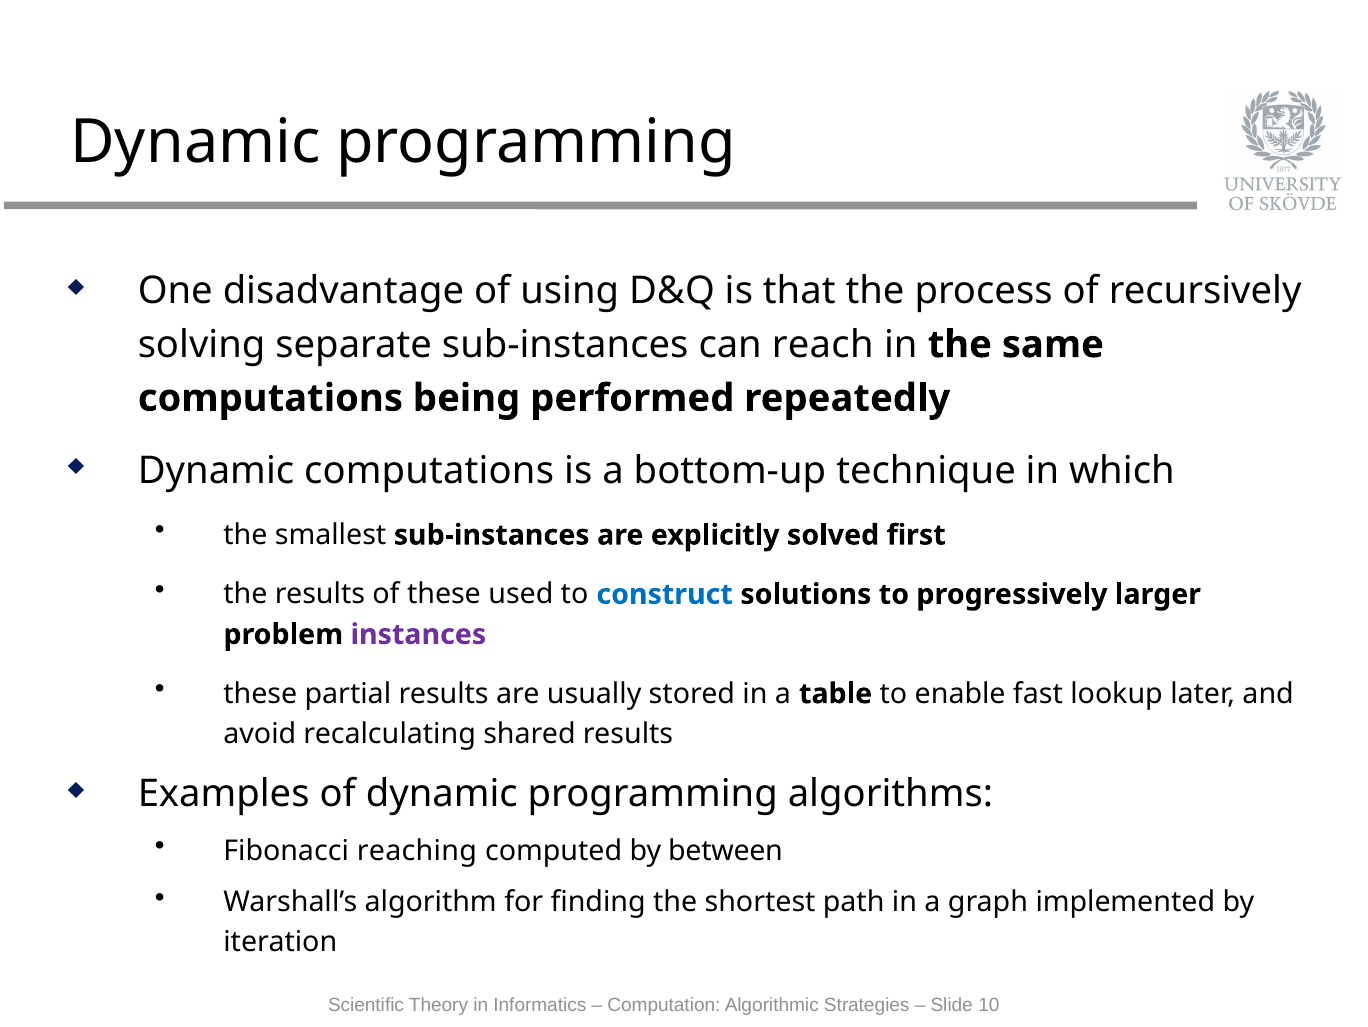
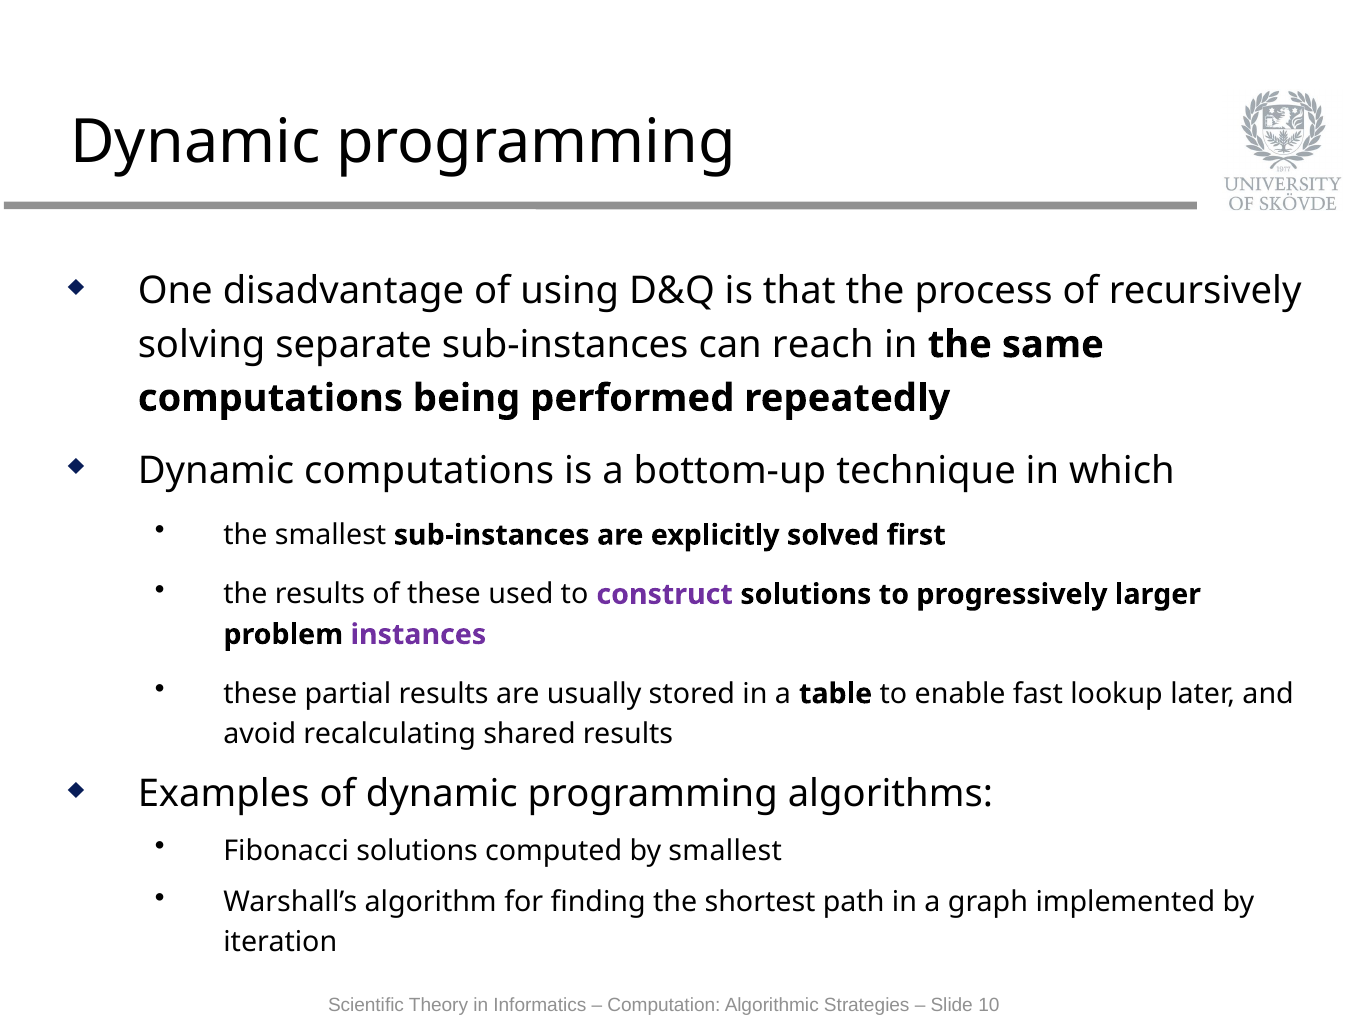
construct colour: blue -> purple
Fibonacci reaching: reaching -> solutions
by between: between -> smallest
